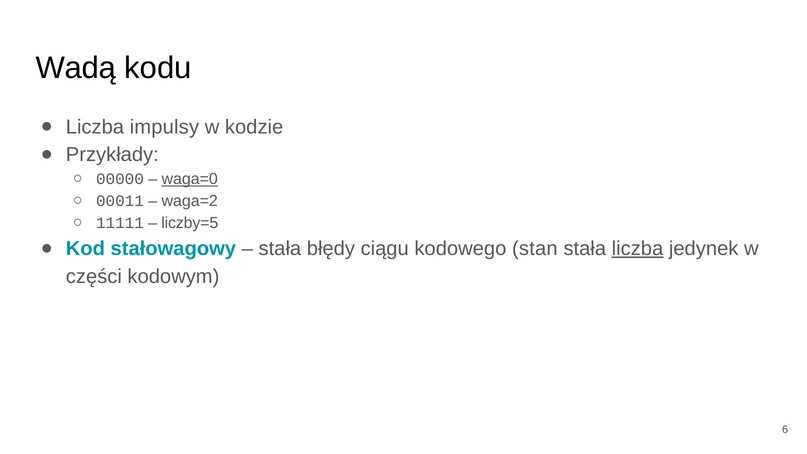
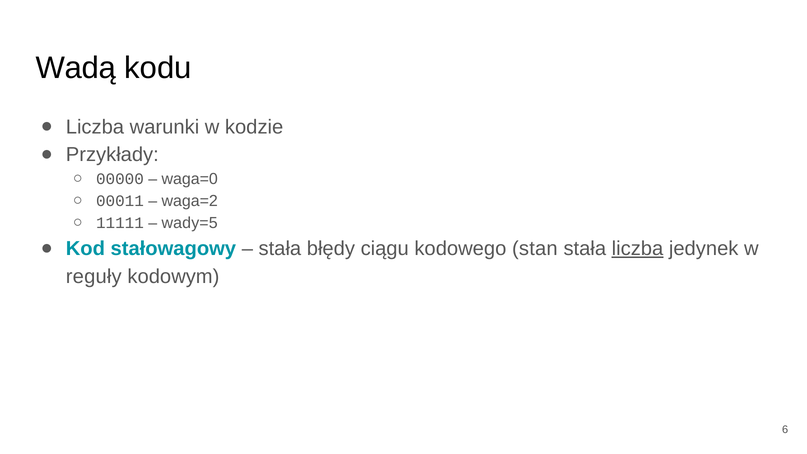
impulsy: impulsy -> warunki
waga=0 underline: present -> none
liczby=5: liczby=5 -> wady=5
części: części -> reguły
